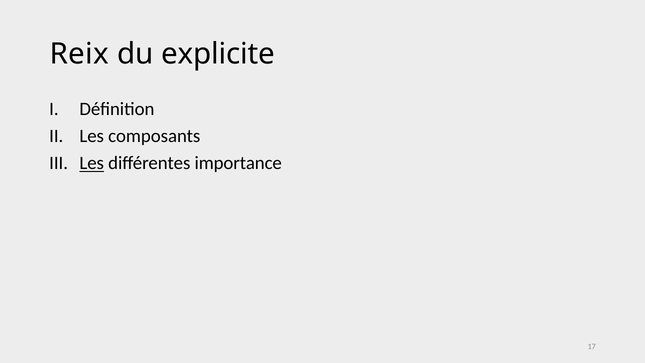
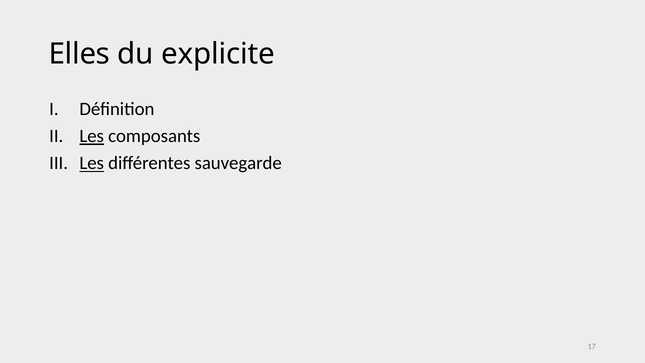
Reix: Reix -> Elles
Les at (92, 136) underline: none -> present
importance: importance -> sauvegarde
